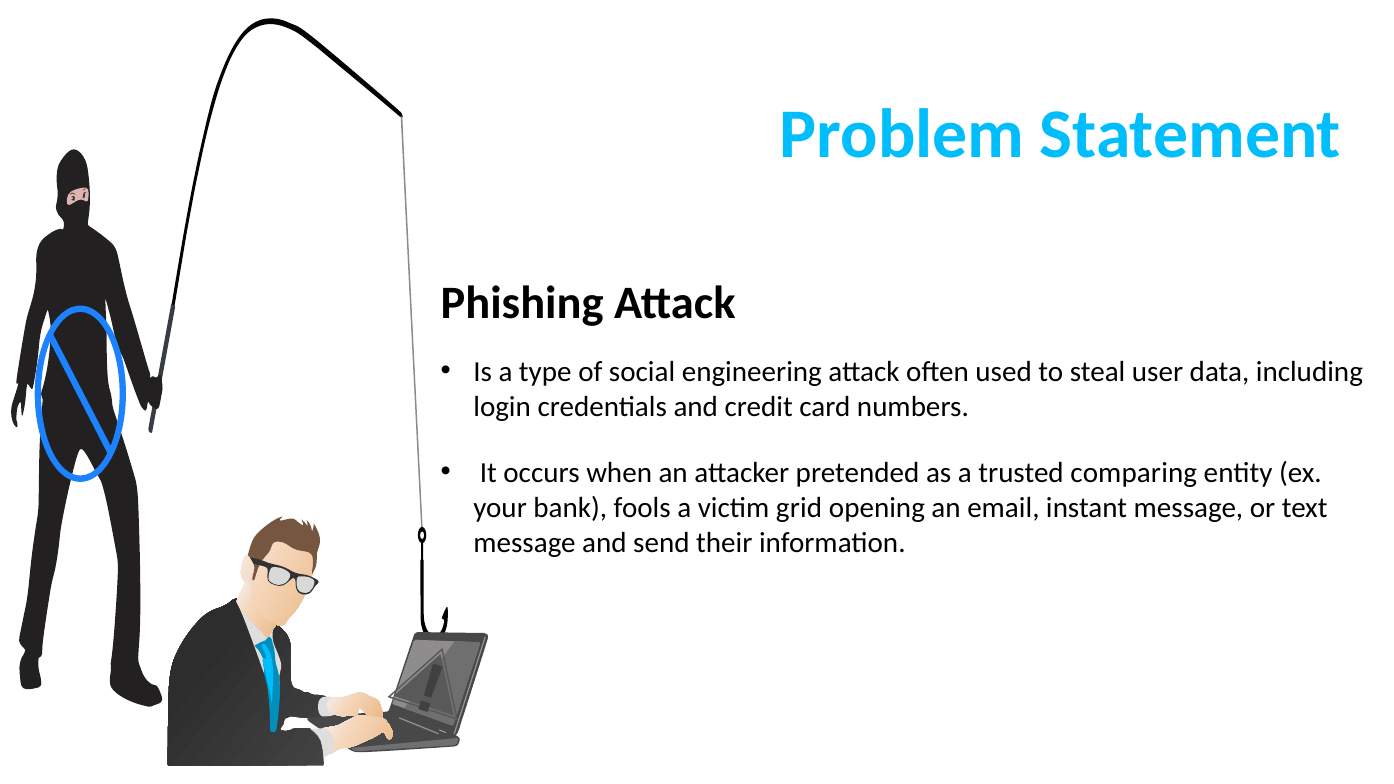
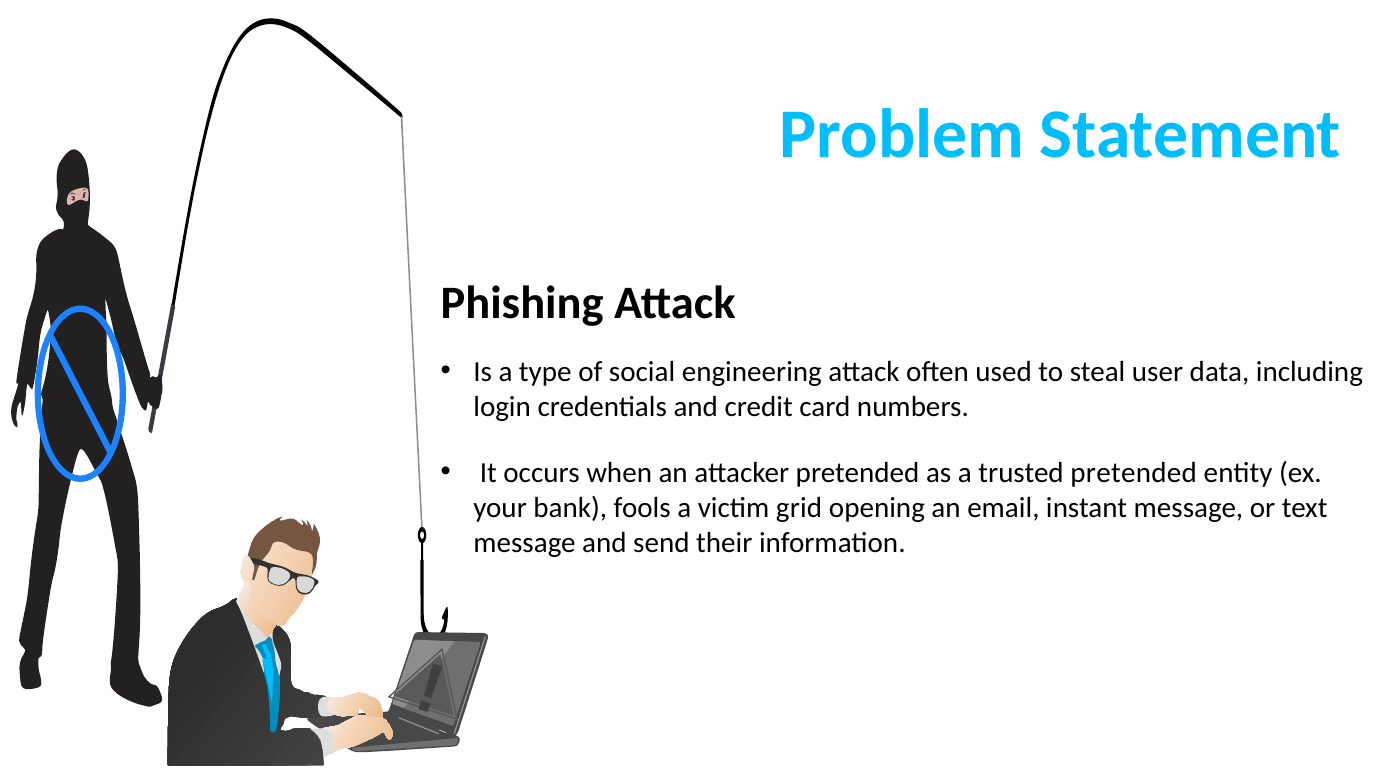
trusted comparing: comparing -> pretended
